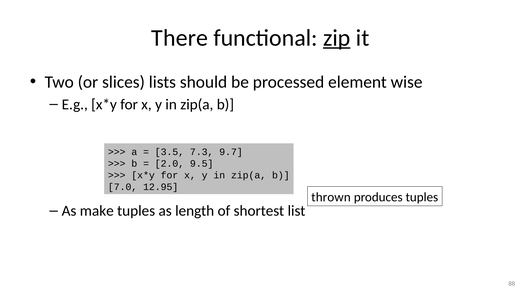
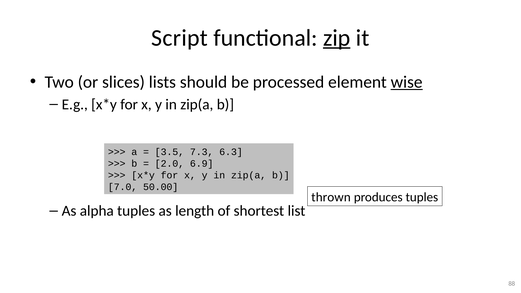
There: There -> Script
wise underline: none -> present
9.7: 9.7 -> 6.3
9.5: 9.5 -> 6.9
12.95: 12.95 -> 50.00
make: make -> alpha
